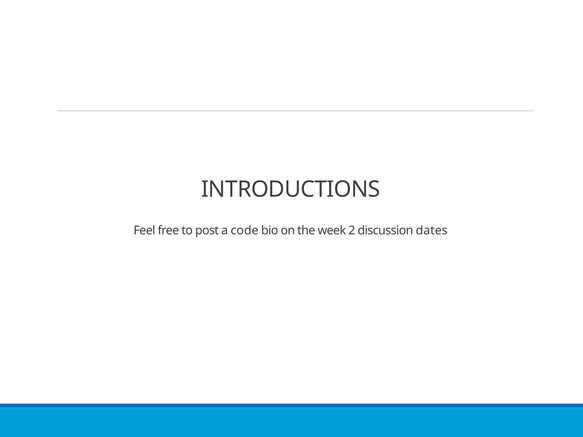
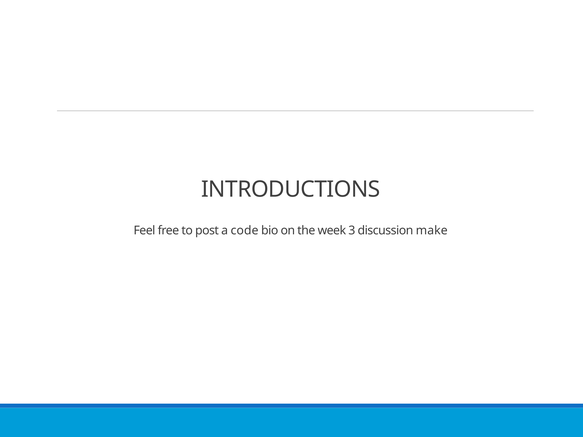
2: 2 -> 3
dates: dates -> make
